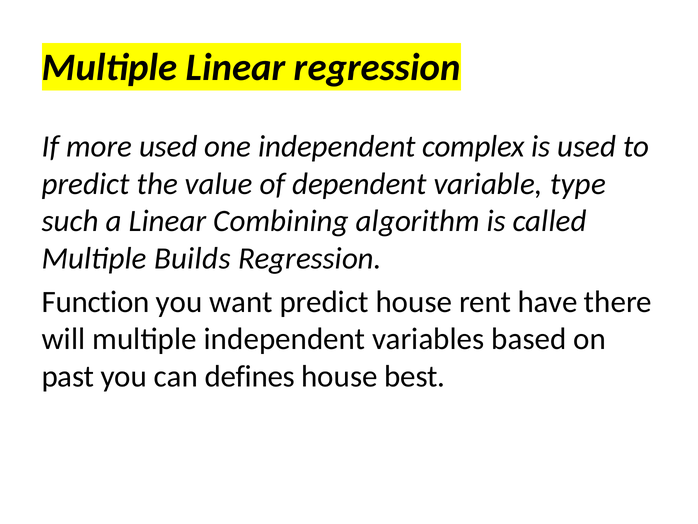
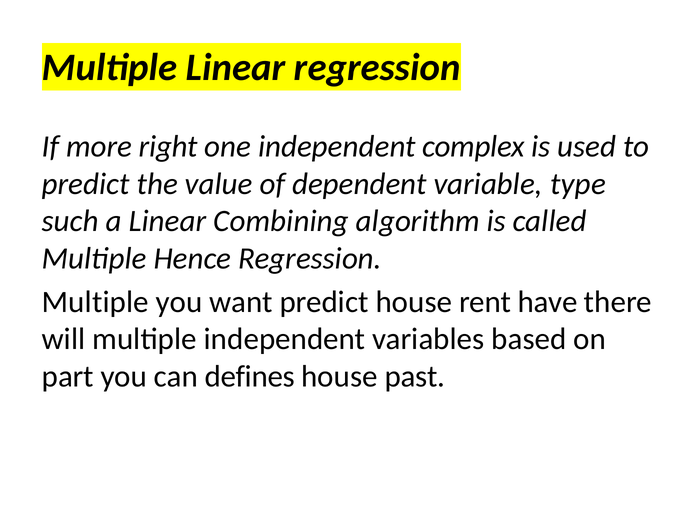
more used: used -> right
Builds: Builds -> Hence
Function at (96, 302): Function -> Multiple
past: past -> part
best: best -> past
